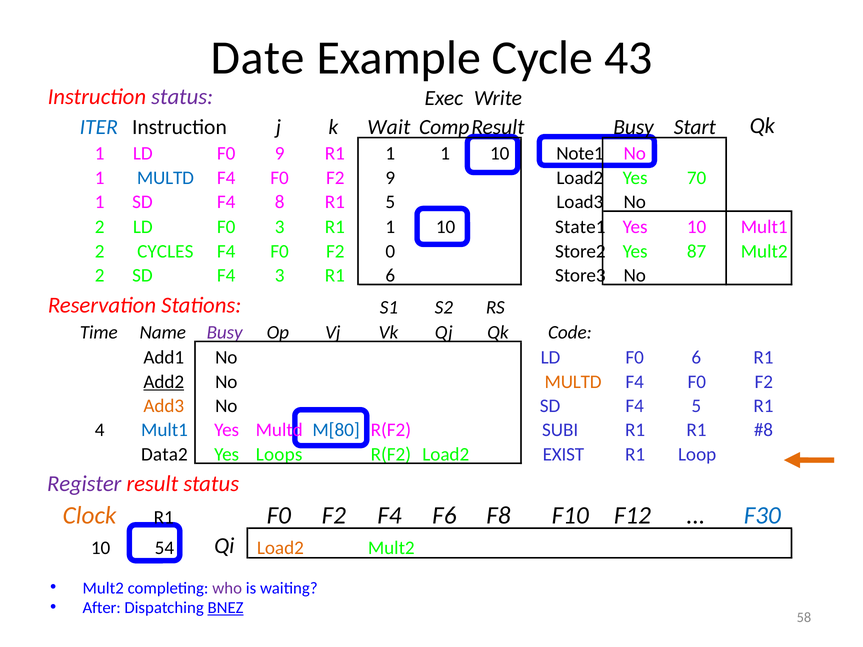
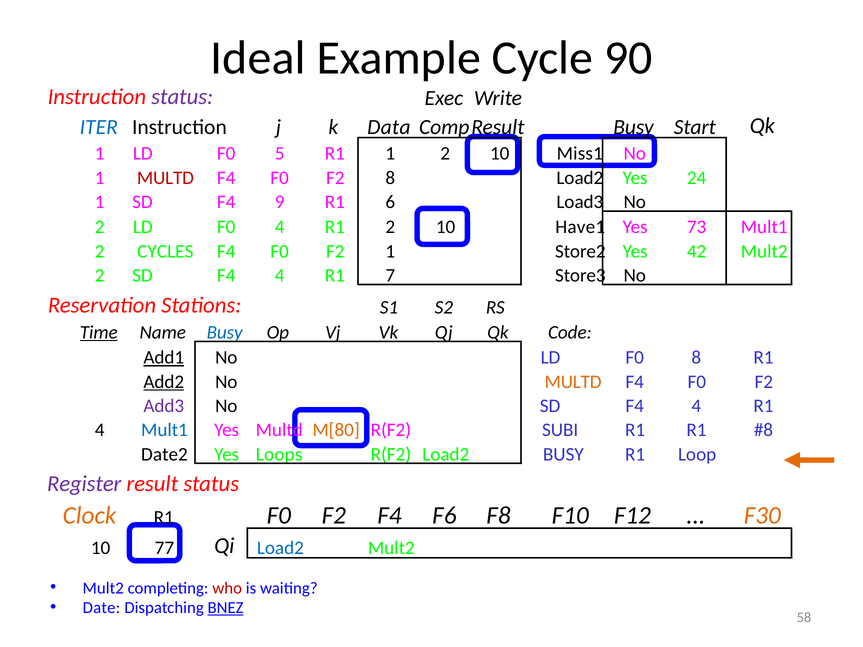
Date: Date -> Ideal
43: 43 -> 90
Wait: Wait -> Data
F0 9: 9 -> 5
1 1: 1 -> 2
Note1: Note1 -> Miss1
MULTD at (165, 178) colour: blue -> red
F2 9: 9 -> 8
70: 70 -> 24
8: 8 -> 9
R1 5: 5 -> 6
F0 3: 3 -> 4
1 at (390, 227): 1 -> 2
State1: State1 -> Have1
Yes 10: 10 -> 73
F2 0: 0 -> 1
87: 87 -> 42
2 SD F4 3: 3 -> 4
R1 6: 6 -> 7
Time underline: none -> present
Busy at (225, 333) colour: purple -> blue
Add1 underline: none -> present
F0 6: 6 -> 8
Add3 colour: orange -> purple
No SD F4 5: 5 -> 4
M[80 colour: blue -> orange
Data2: Data2 -> Date2
Load2 EXIST: EXIST -> BUSY
F30 colour: blue -> orange
54: 54 -> 77
Load2 at (280, 548) colour: orange -> blue
who colour: purple -> red
After: After -> Date
